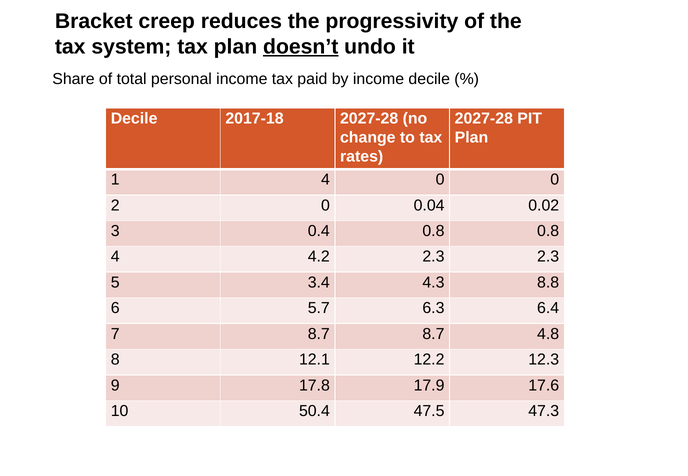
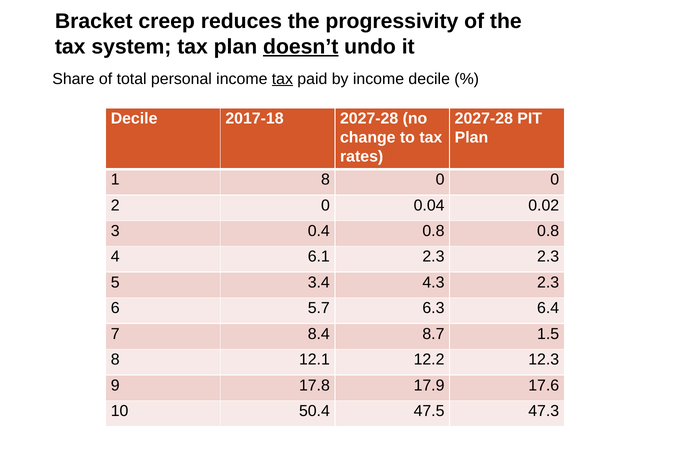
tax at (282, 79) underline: none -> present
1 4: 4 -> 8
4.2: 4.2 -> 6.1
4.3 8.8: 8.8 -> 2.3
7 8.7: 8.7 -> 8.4
4.8: 4.8 -> 1.5
